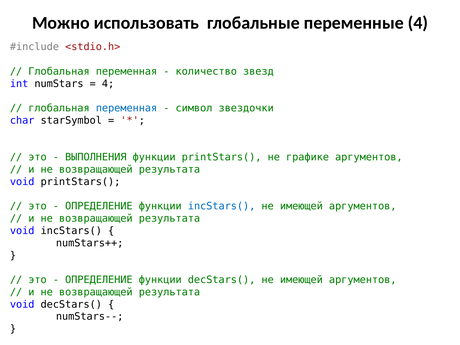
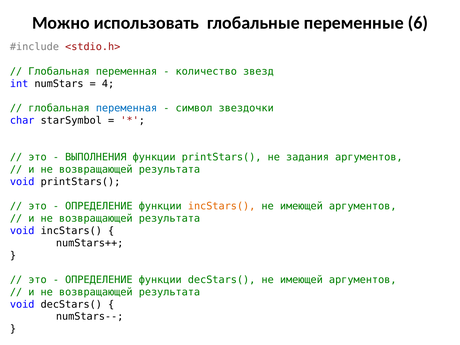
переменные 4: 4 -> 6
графике: графике -> задания
incStars( at (222, 206) colour: blue -> orange
